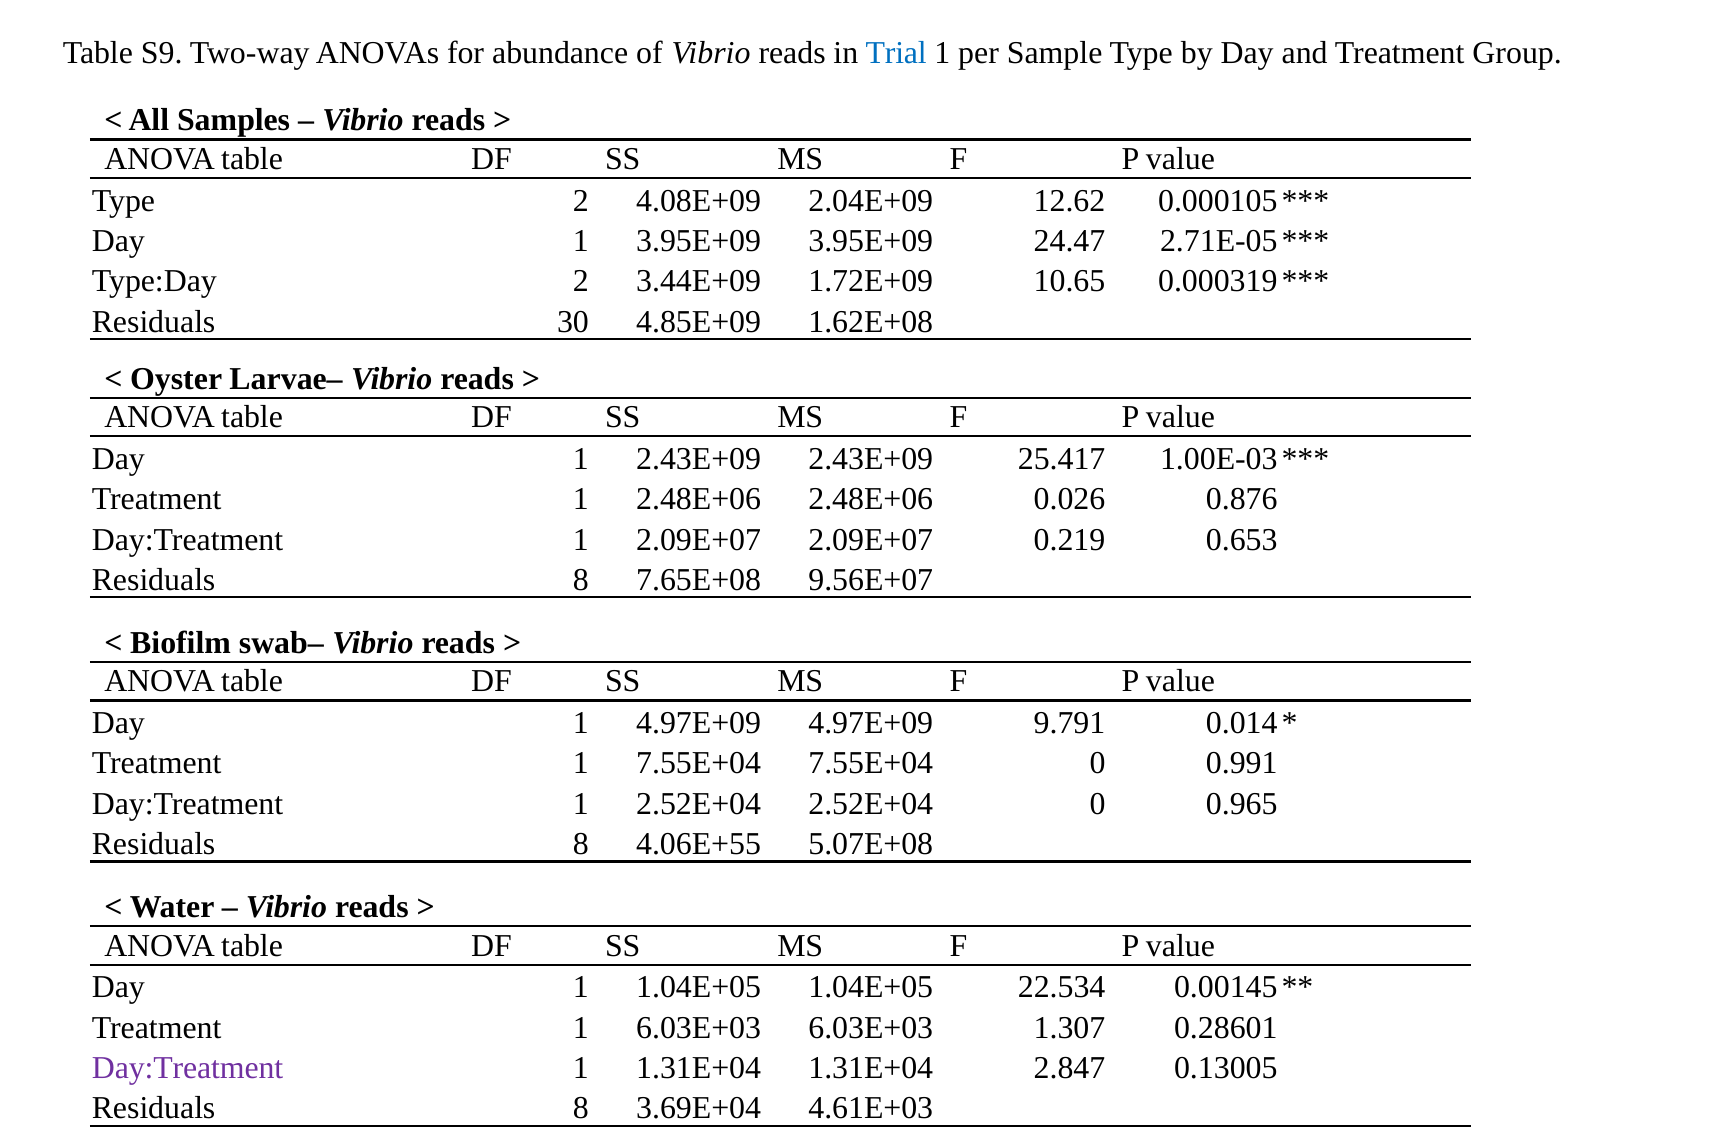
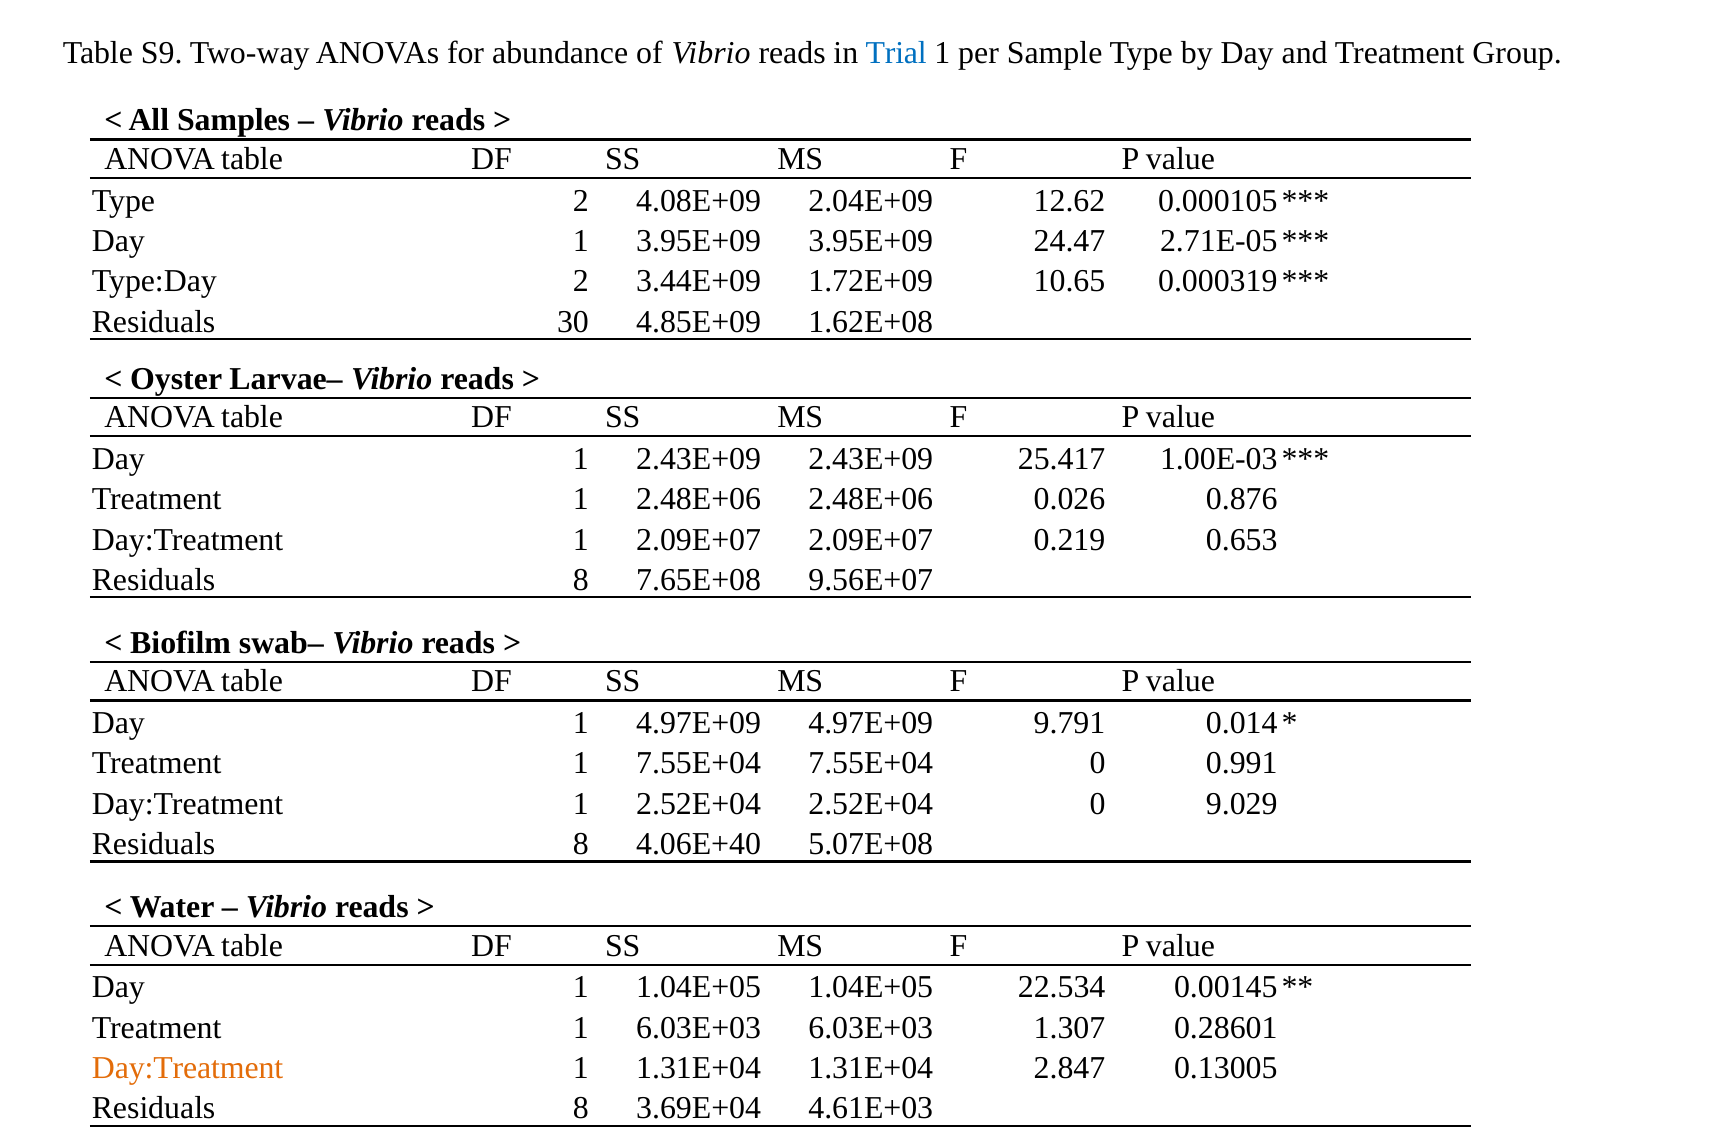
0.965: 0.965 -> 9.029
4.06E+55: 4.06E+55 -> 4.06E+40
Day:Treatment at (188, 1068) colour: purple -> orange
